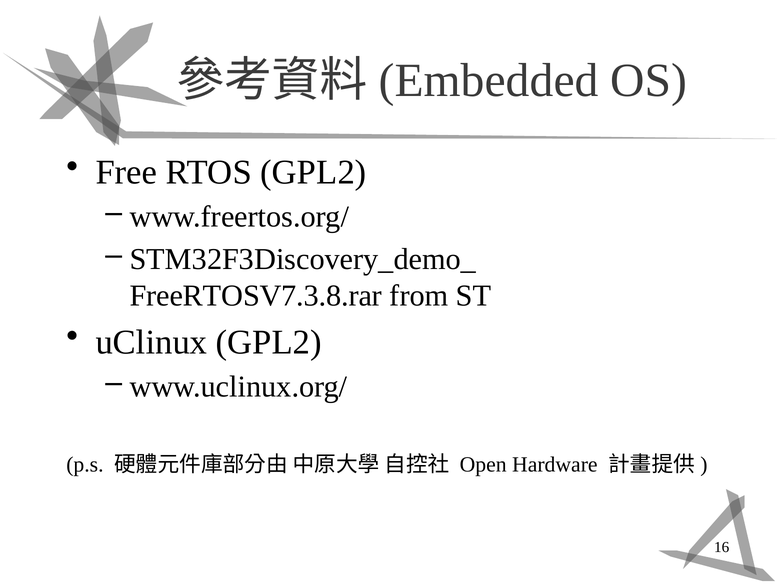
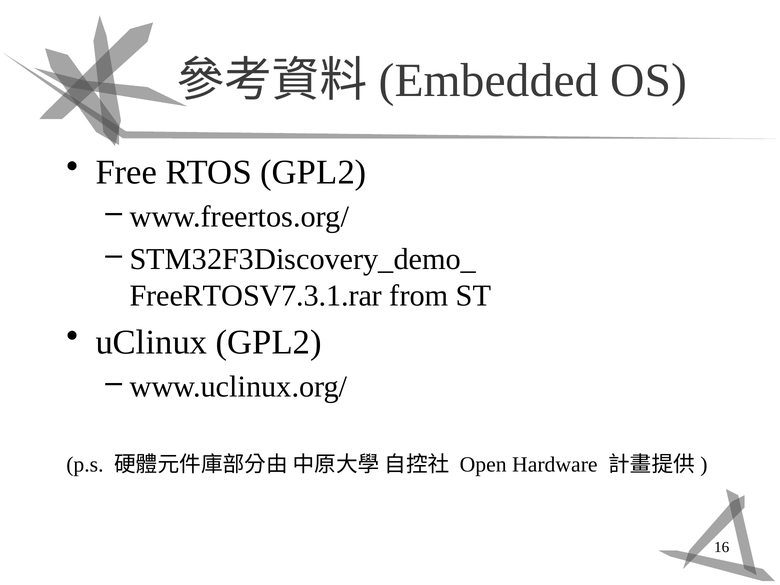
FreeRTOSV7.3.8.rar: FreeRTOSV7.3.8.rar -> FreeRTOSV7.3.1.rar
